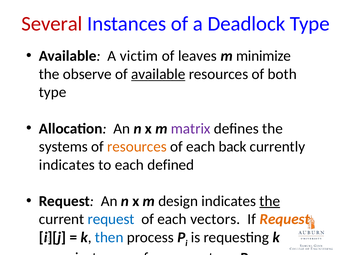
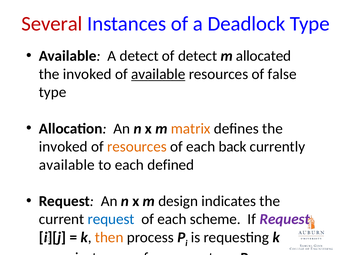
A victim: victim -> detect
of leaves: leaves -> detect
minimize: minimize -> allocated
observe at (87, 74): observe -> invoked
both: both -> false
matrix colour: purple -> orange
systems at (63, 147): systems -> invoked
indicates at (67, 165): indicates -> available
the at (270, 202) underline: present -> none
vectors: vectors -> scheme
Request at (285, 220) colour: orange -> purple
then colour: blue -> orange
